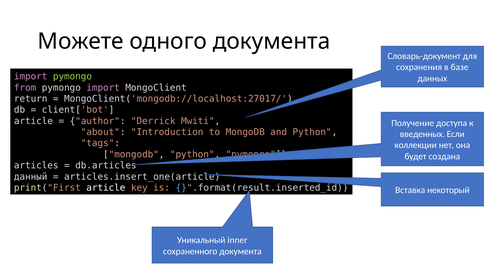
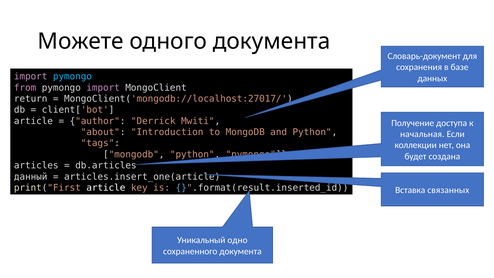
pymongo at (72, 77) colour: light green -> light blue
введенных: введенных -> начальная
некоторый: некоторый -> связанных
inner: inner -> одно
